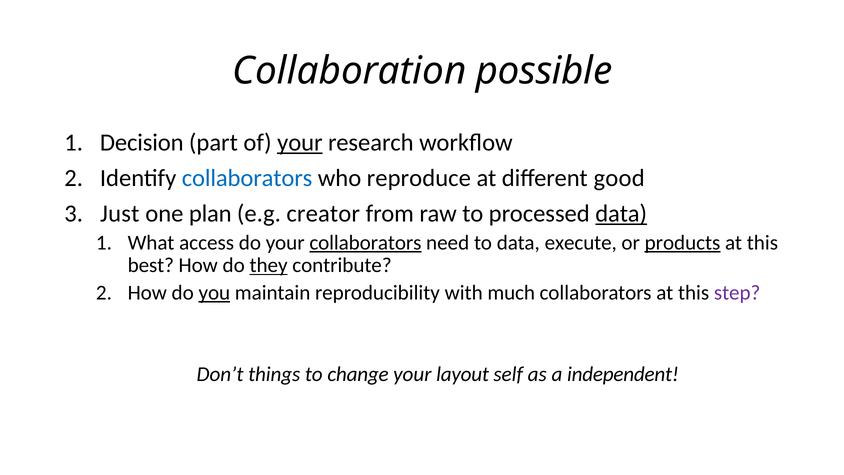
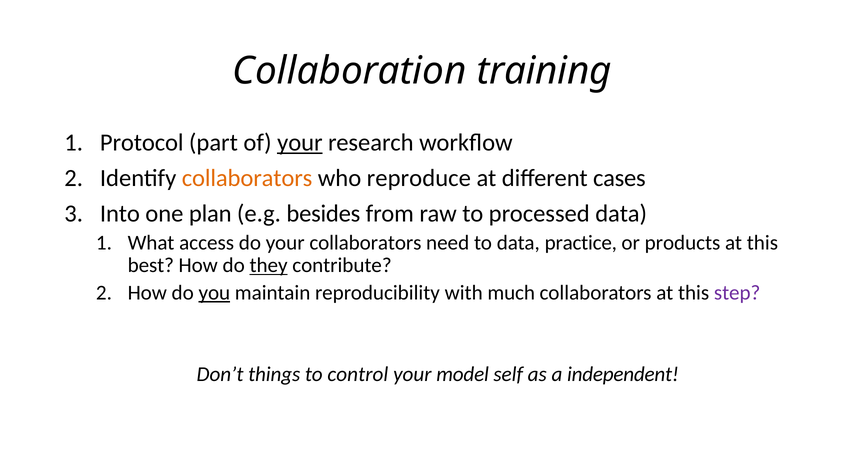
possible: possible -> training
Decision: Decision -> Protocol
collaborators at (247, 178) colour: blue -> orange
good: good -> cases
Just: Just -> Into
creator: creator -> besides
data at (621, 213) underline: present -> none
collaborators at (365, 243) underline: present -> none
execute: execute -> practice
products underline: present -> none
change: change -> control
layout: layout -> model
